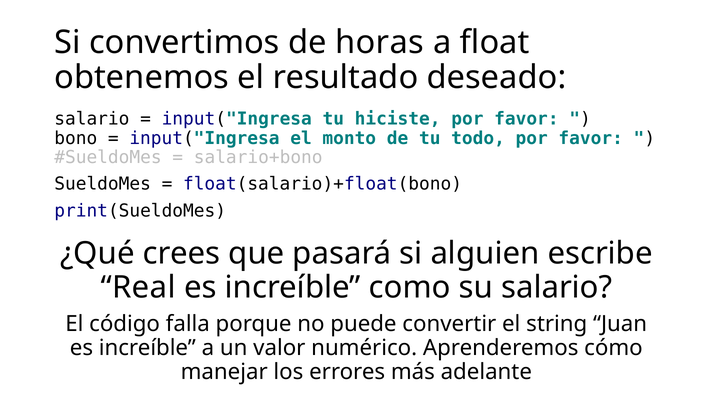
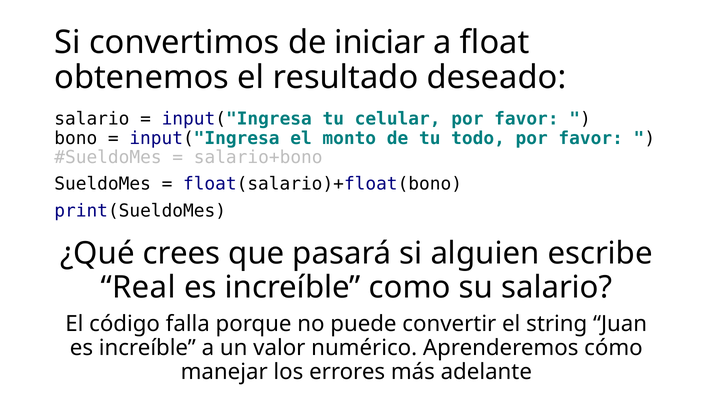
horas: horas -> iniciar
hiciste: hiciste -> celular
